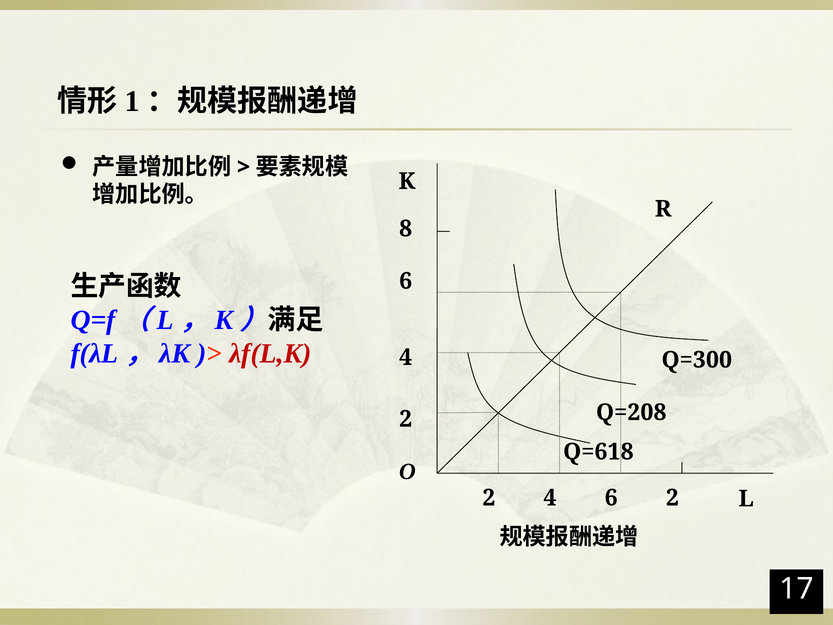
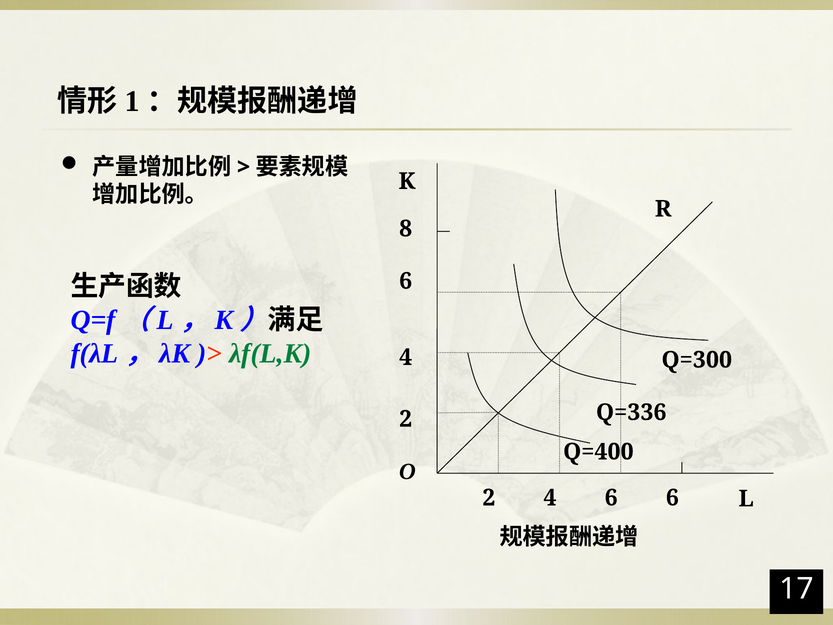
λf(L,K colour: red -> green
Q=208: Q=208 -> Q=336
Q=618: Q=618 -> Q=400
2 2: 2 -> 6
